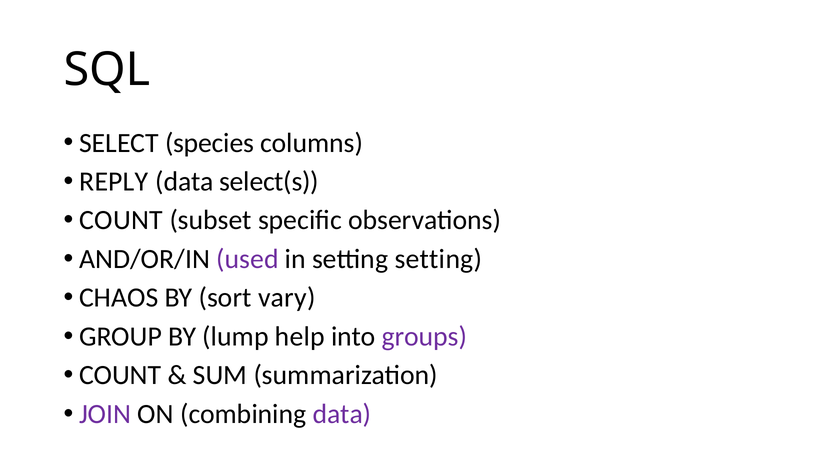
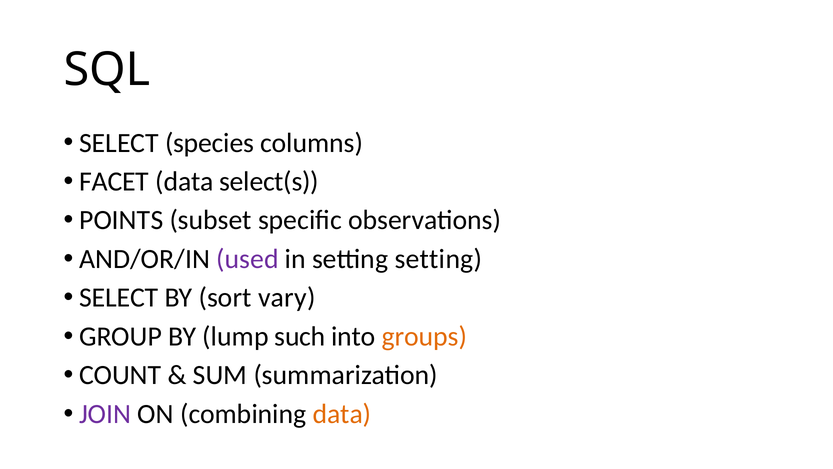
REPLY: REPLY -> FACET
COUNT at (121, 220): COUNT -> POINTS
CHAOS at (119, 297): CHAOS -> SELECT
help: help -> such
groups colour: purple -> orange
data at (342, 414) colour: purple -> orange
